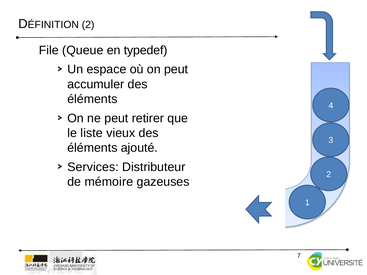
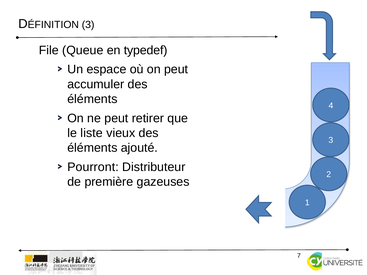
2 at (88, 25): 2 -> 3
Services: Services -> Pourront
mémoire: mémoire -> première
